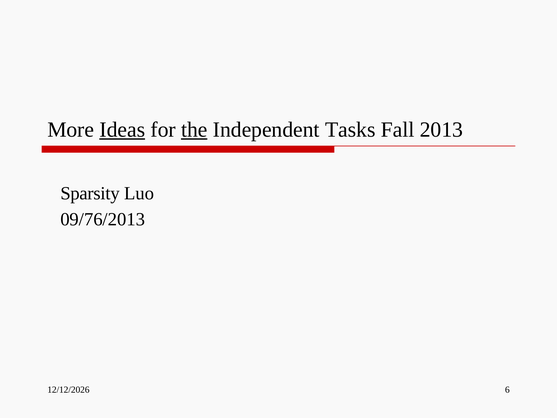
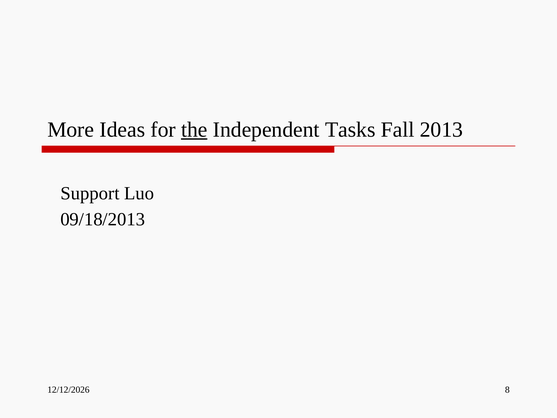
Ideas underline: present -> none
Sparsity: Sparsity -> Support
09/76/2013: 09/76/2013 -> 09/18/2013
6: 6 -> 8
